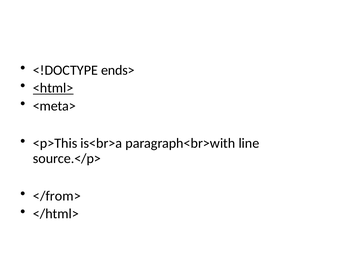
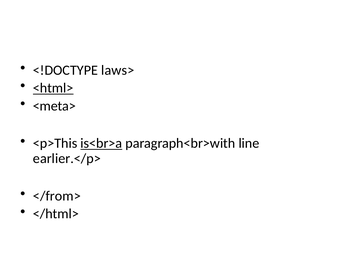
ends>: ends> -> laws>
is<br>a underline: none -> present
source.</p>: source.</p> -> earlier.</p>
